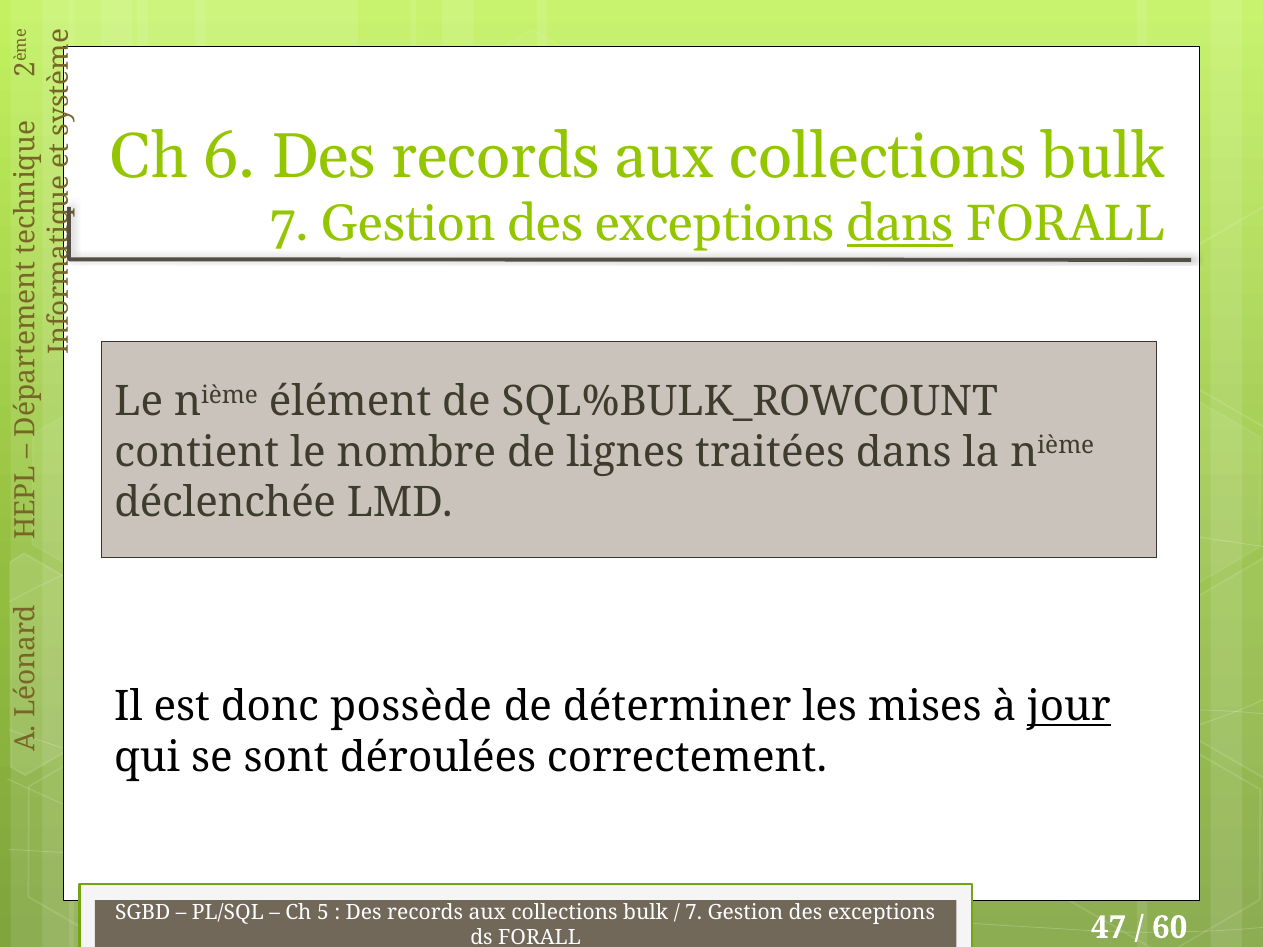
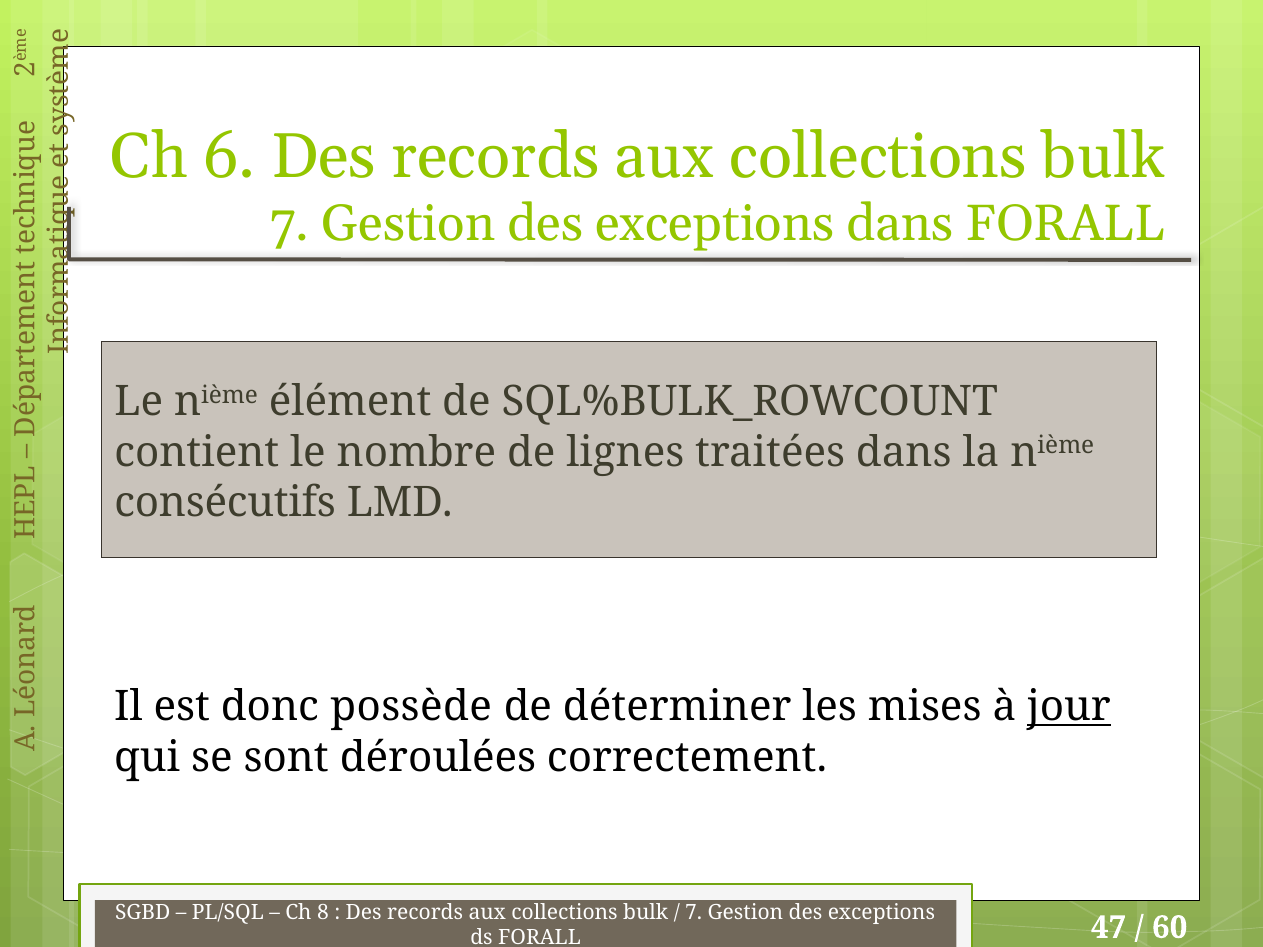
dans at (900, 224) underline: present -> none
déclenchée: déclenchée -> consécutifs
5: 5 -> 8
